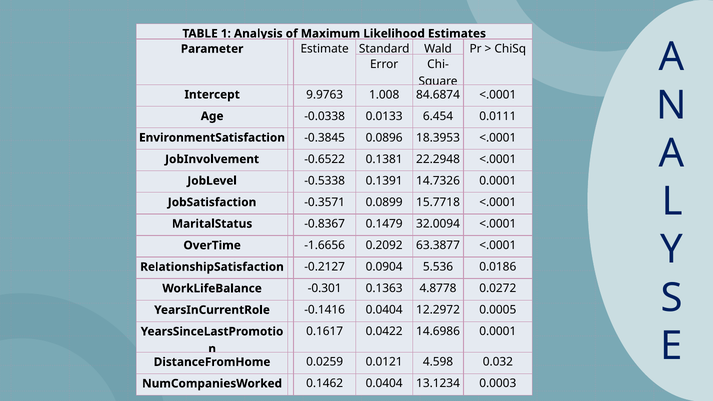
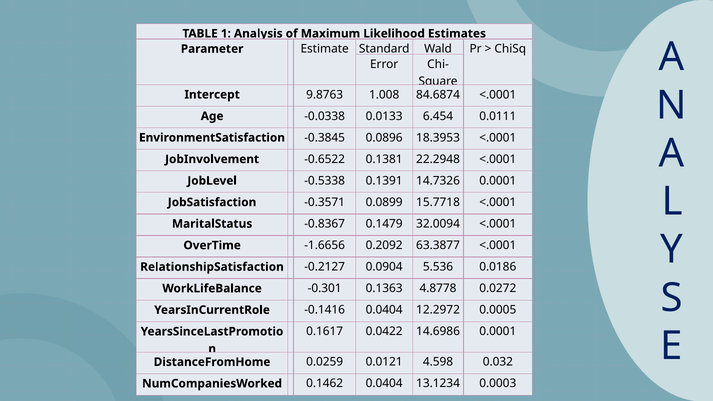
9.9763: 9.9763 -> 9.8763
